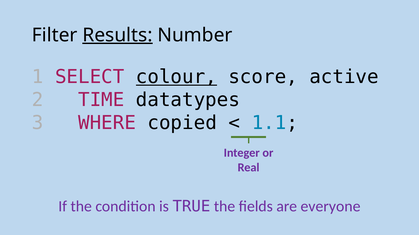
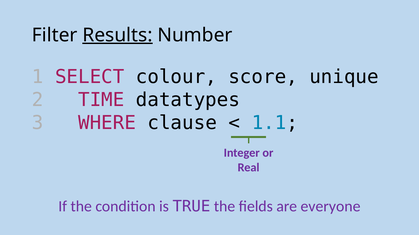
colour underline: present -> none
active: active -> unique
copied: copied -> clause
